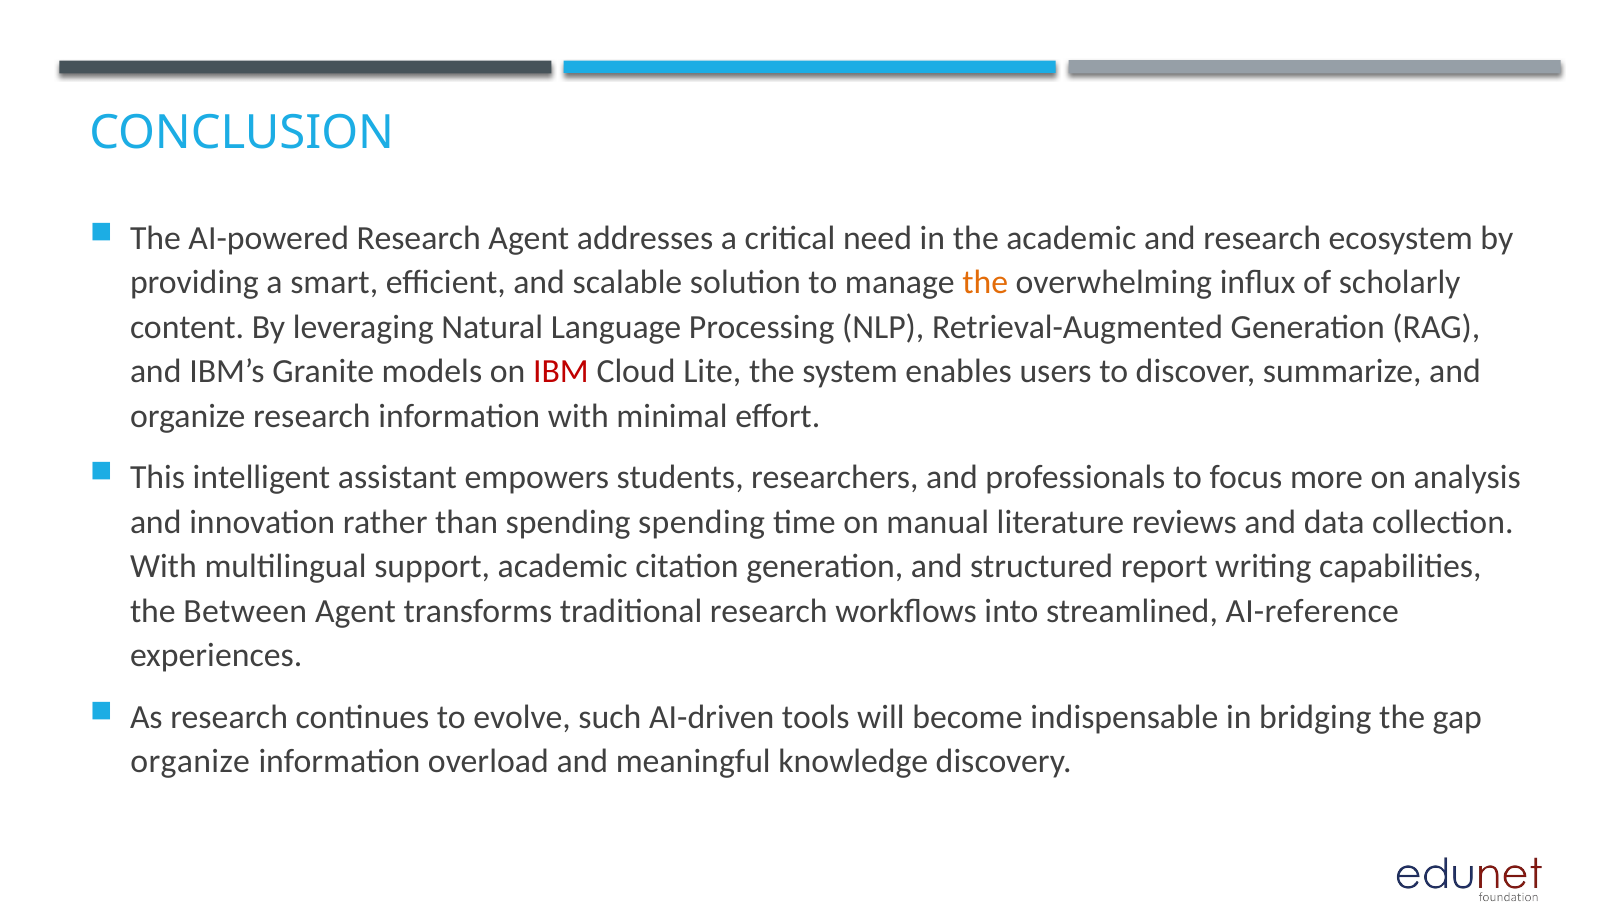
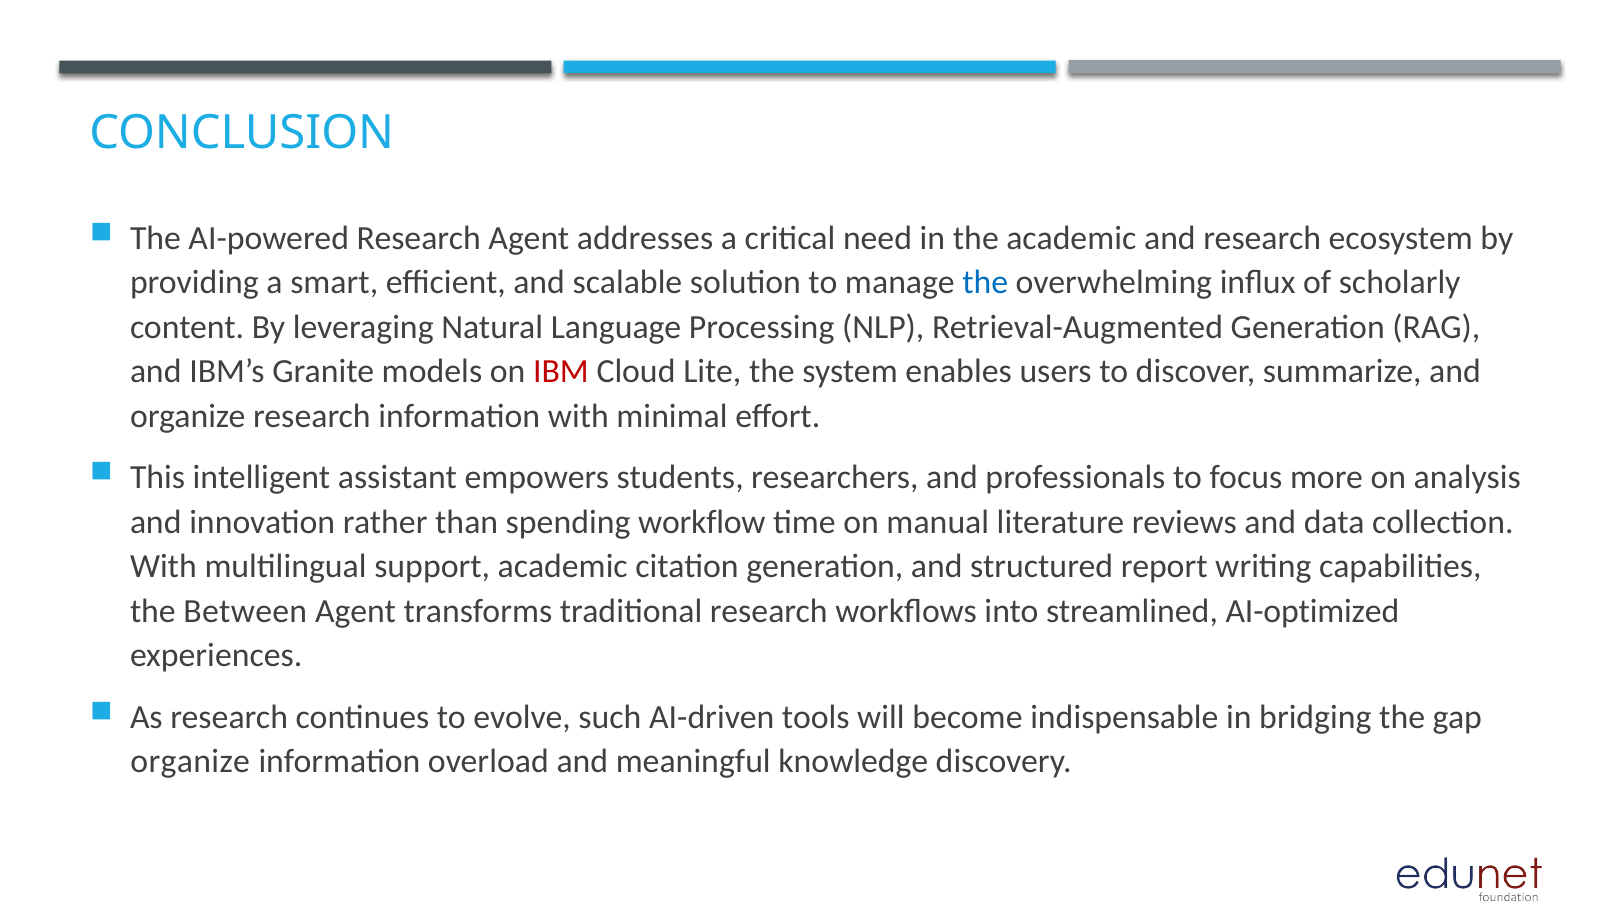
the at (985, 283) colour: orange -> blue
spending spending: spending -> workflow
AI-reference: AI-reference -> AI-optimized
